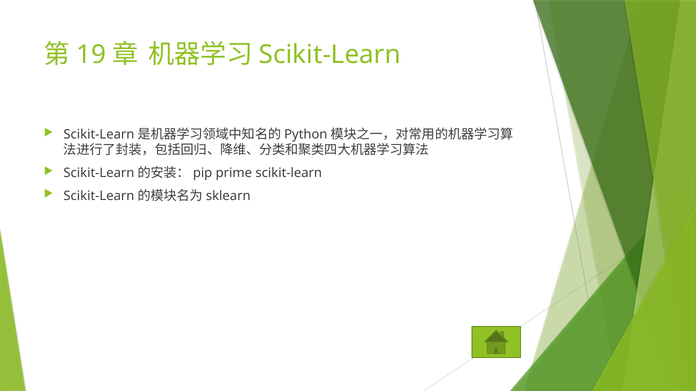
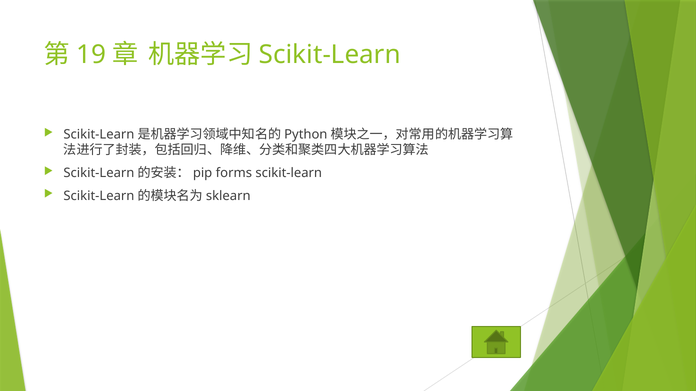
prime: prime -> forms
